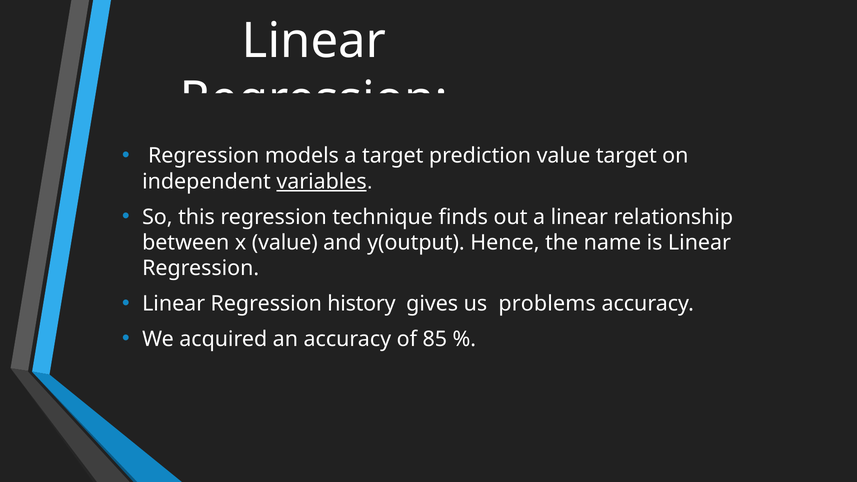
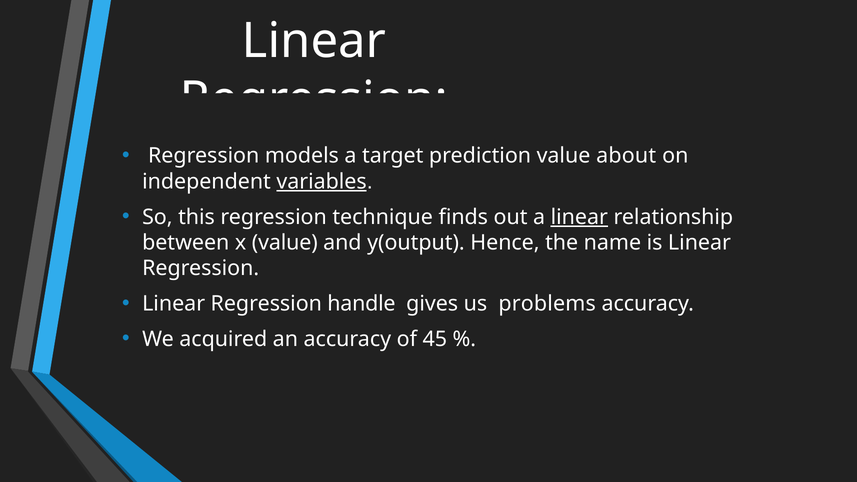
value target: target -> about
linear at (579, 217) underline: none -> present
history: history -> handle
85: 85 -> 45
